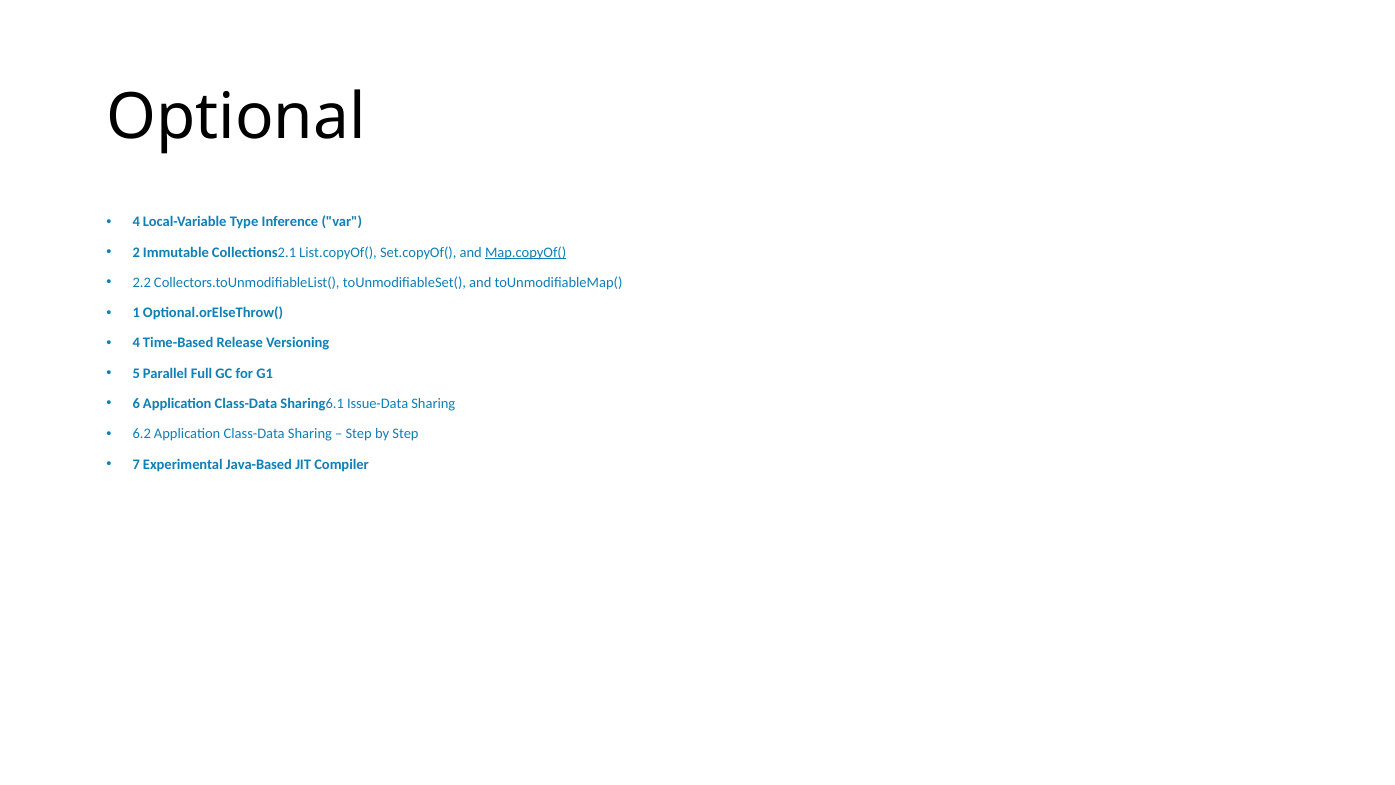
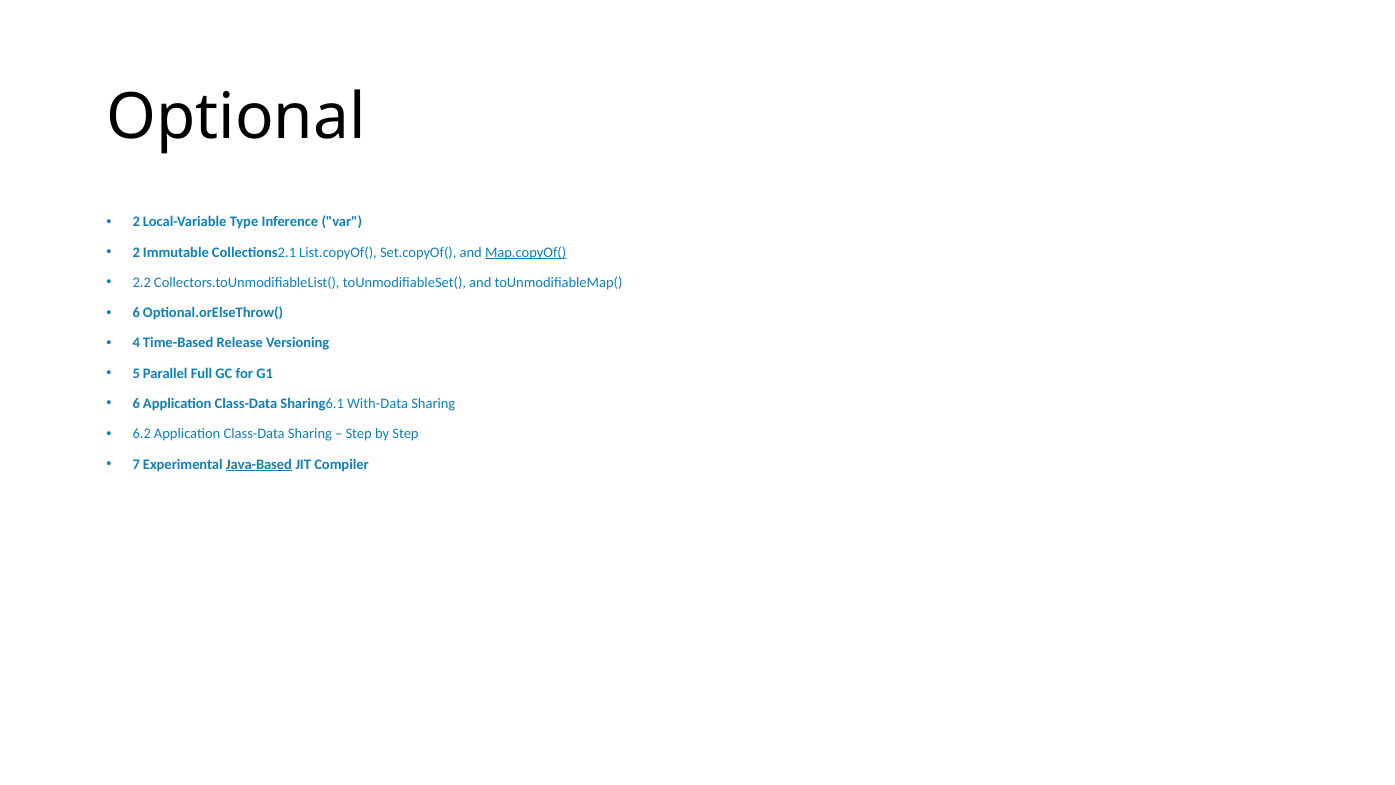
4 at (136, 222): 4 -> 2
1 at (136, 313): 1 -> 6
Issue-Data: Issue-Data -> With-Data
Java-Based underline: none -> present
